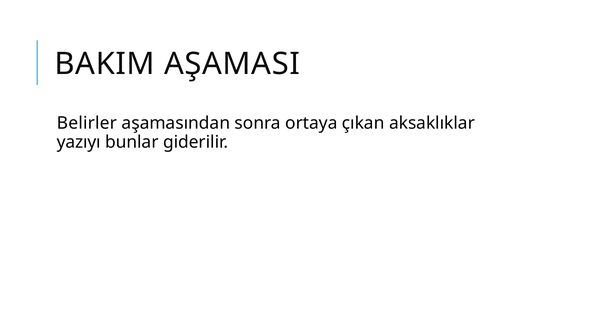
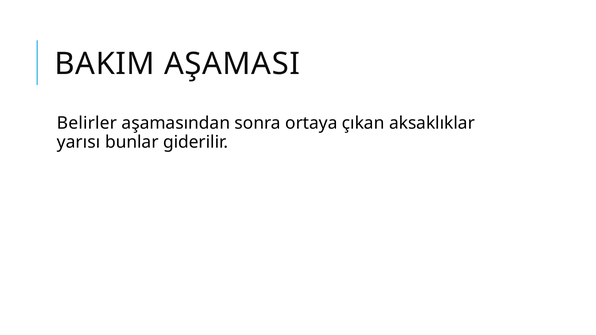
yazıyı: yazıyı -> yarısı
